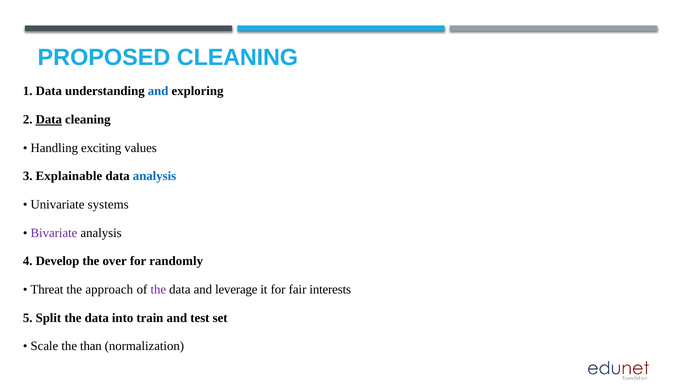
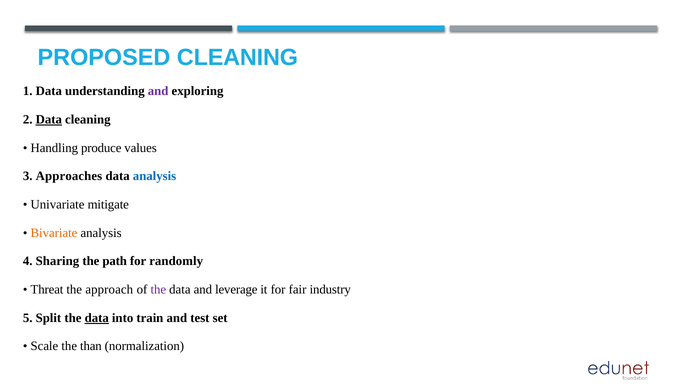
and at (158, 91) colour: blue -> purple
exciting: exciting -> produce
Explainable: Explainable -> Approaches
systems: systems -> mitigate
Bivariate colour: purple -> orange
Develop: Develop -> Sharing
over: over -> path
interests: interests -> industry
data at (97, 318) underline: none -> present
